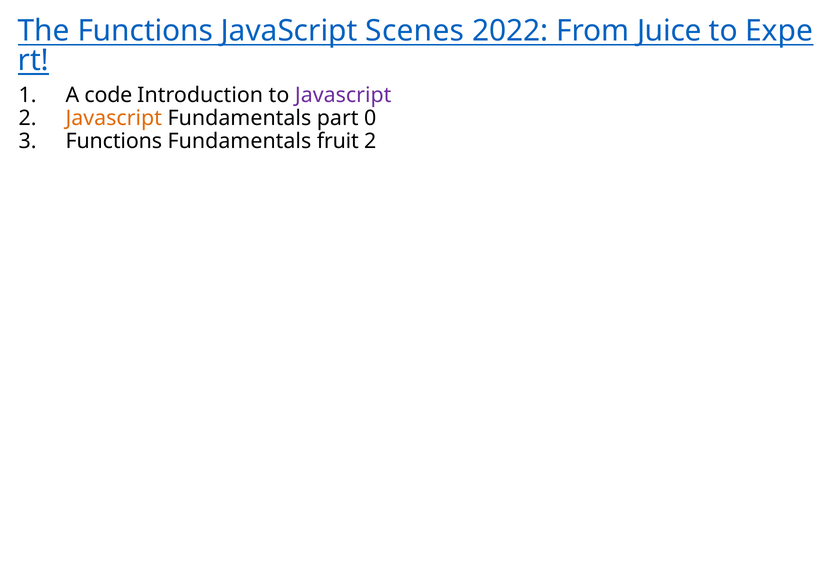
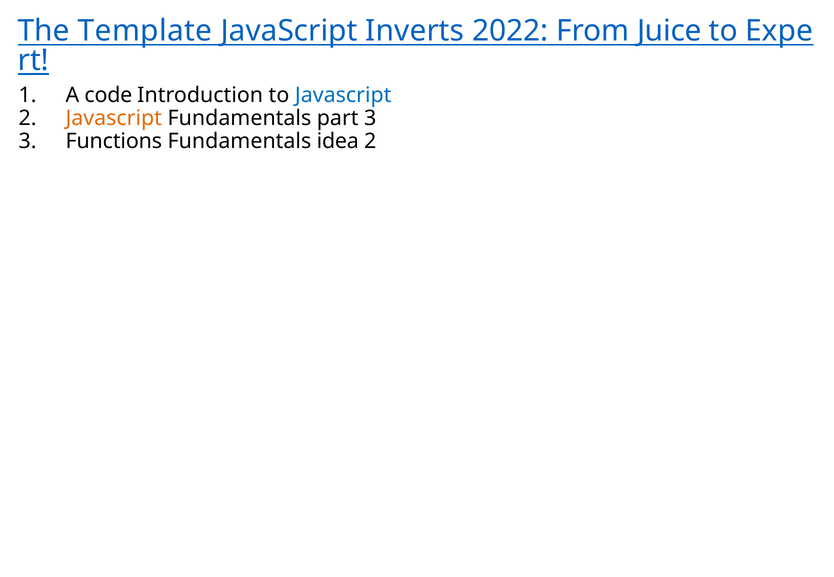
The Functions: Functions -> Template
Scenes: Scenes -> Inverts
Javascript at (343, 95) colour: purple -> blue
part 0: 0 -> 3
fruit: fruit -> idea
